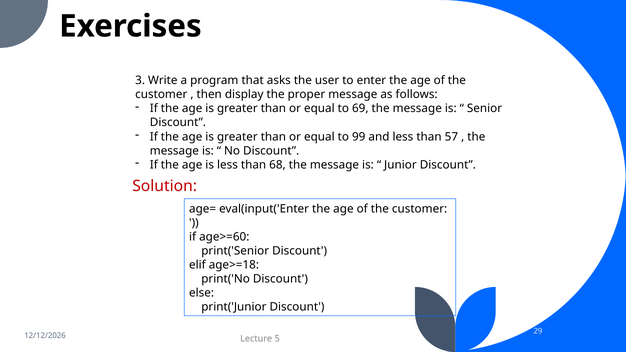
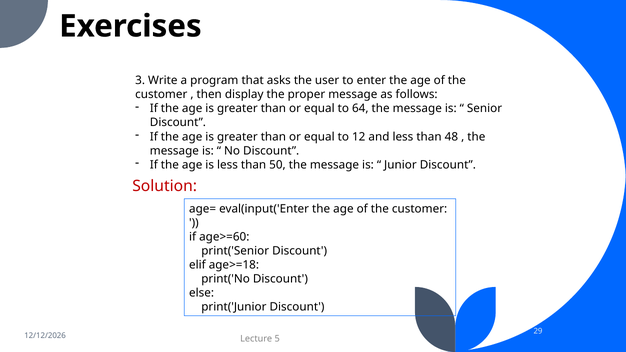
69: 69 -> 64
99: 99 -> 12
57: 57 -> 48
68: 68 -> 50
